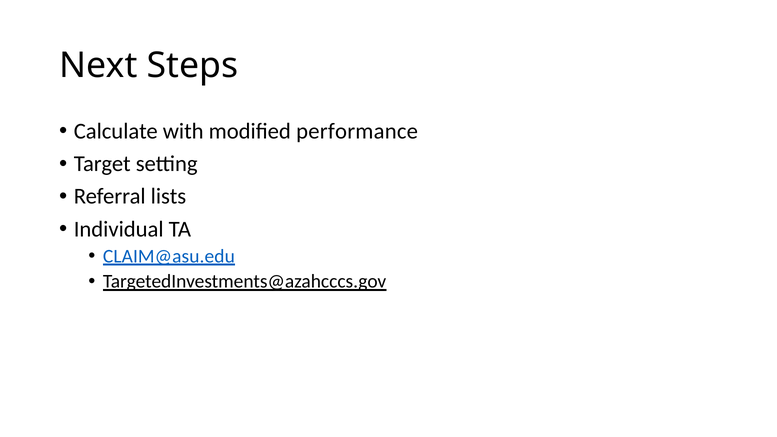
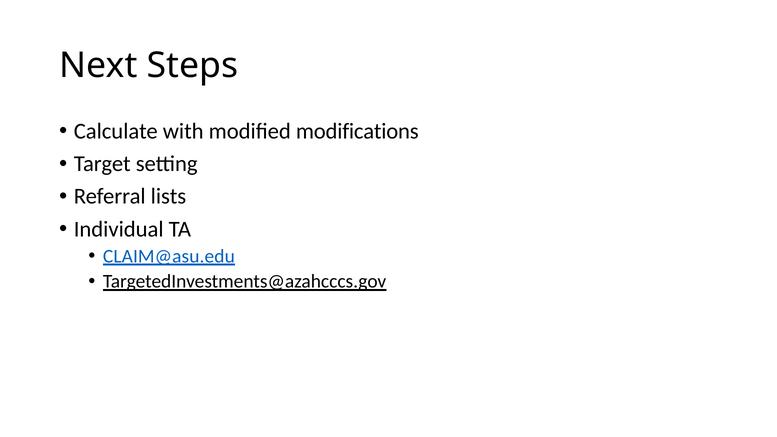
performance: performance -> modifications
